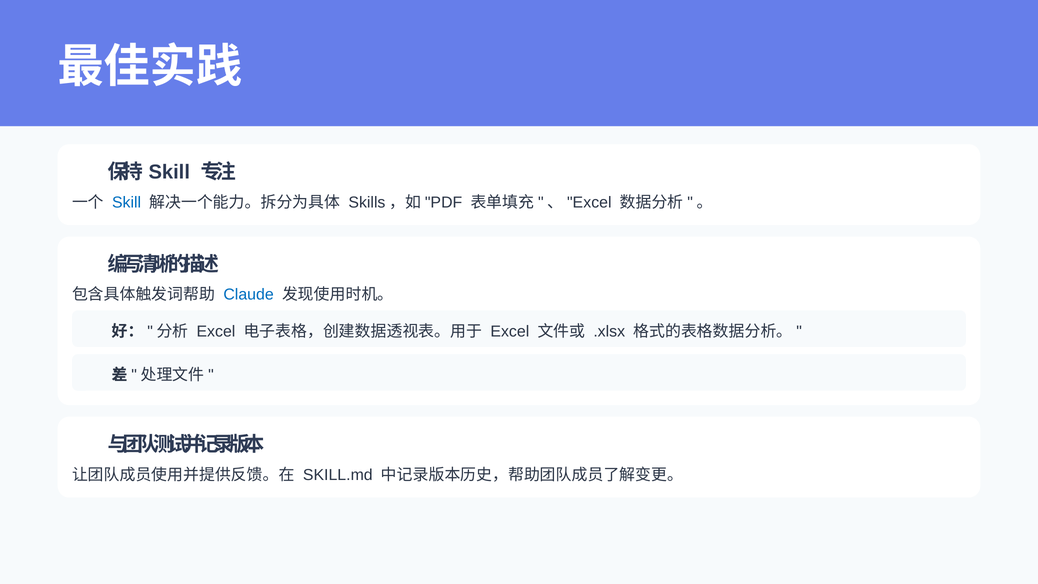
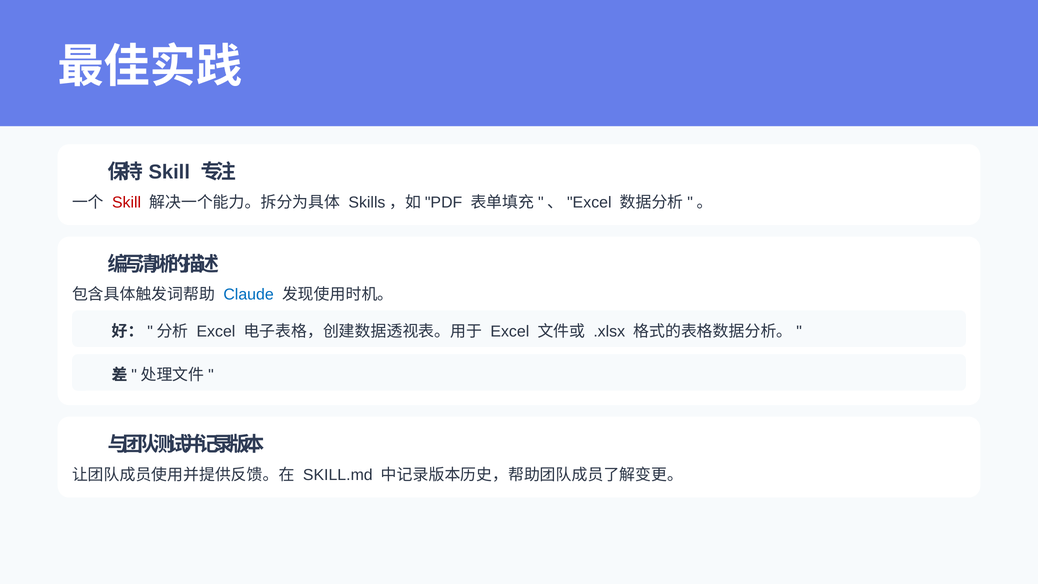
Skill at (127, 202) colour: blue -> red
